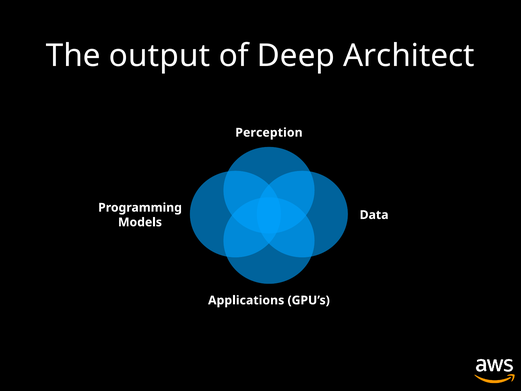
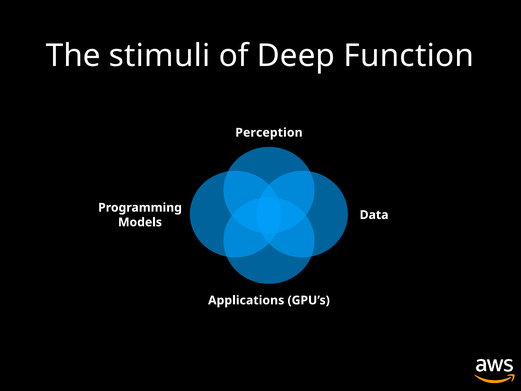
output: output -> stimuli
Architect: Architect -> Function
